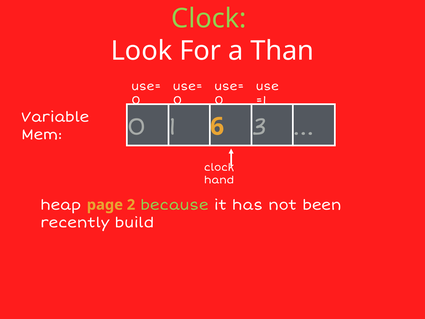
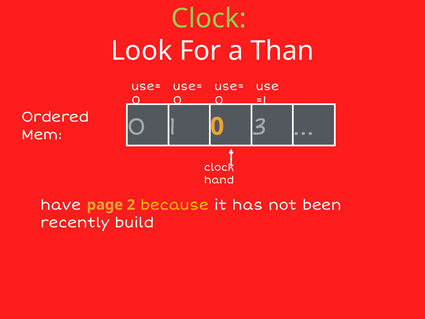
Variable: Variable -> Ordered
1 6: 6 -> 0
heap: heap -> have
because colour: light green -> yellow
